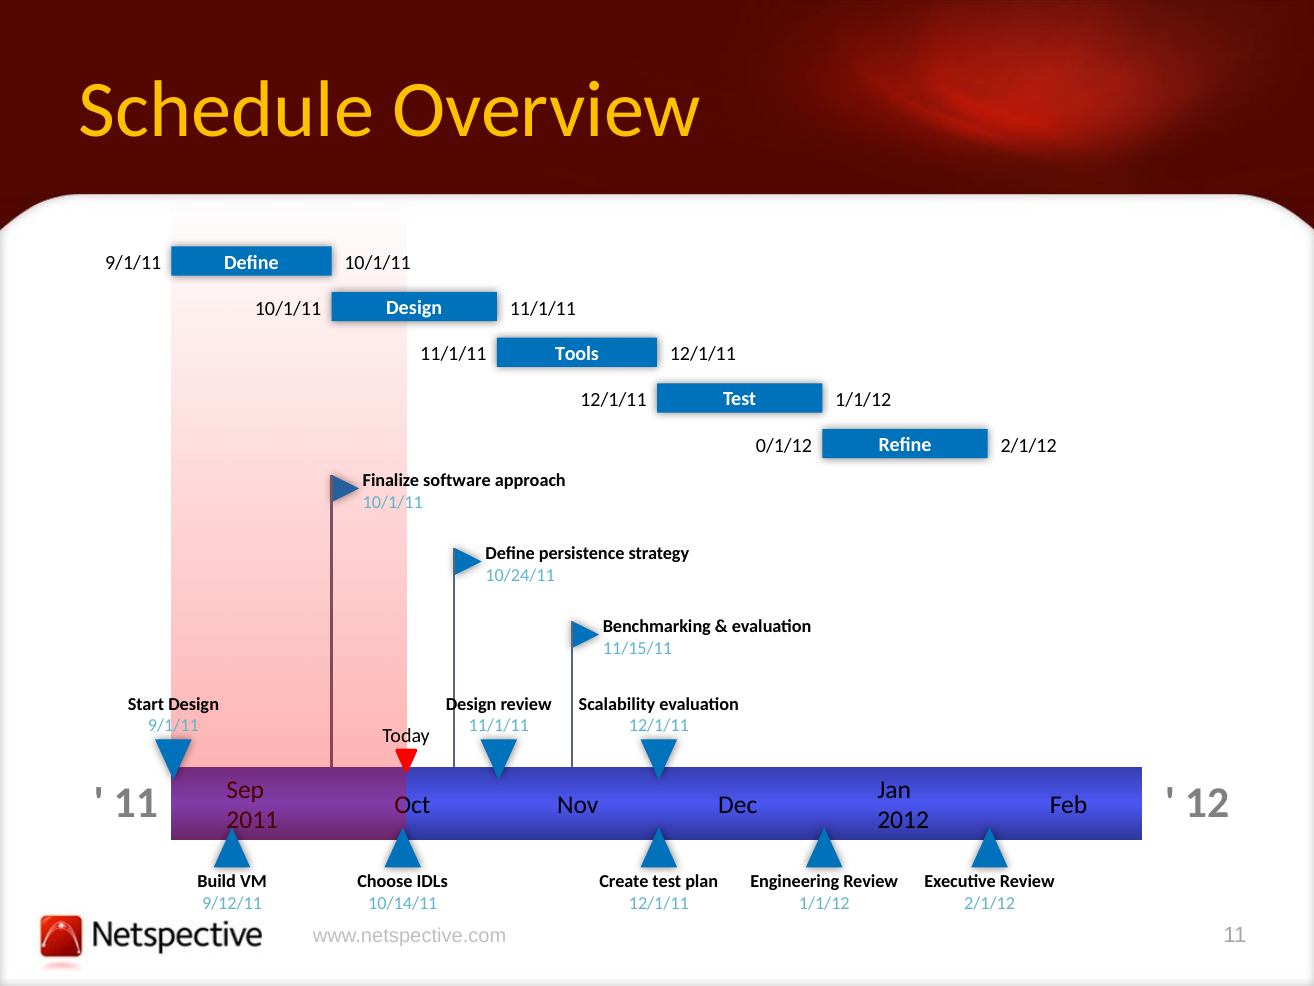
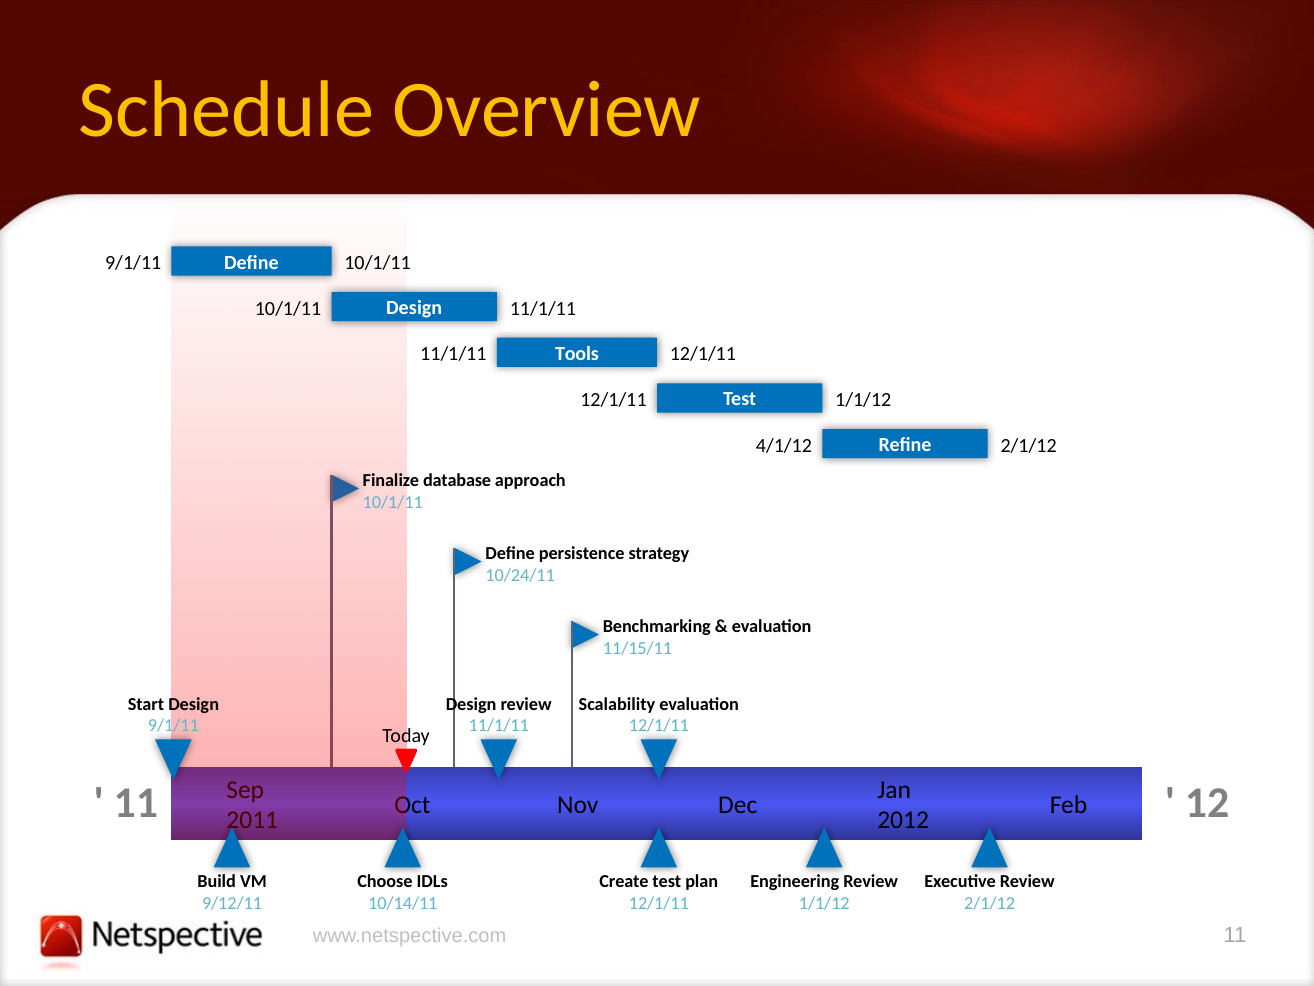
0/1/12: 0/1/12 -> 4/1/12
software: software -> database
